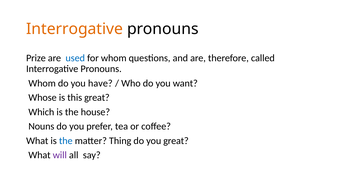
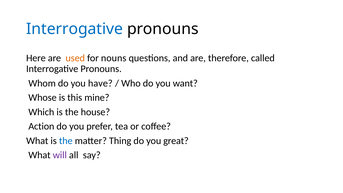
Interrogative at (75, 29) colour: orange -> blue
Prize: Prize -> Here
used colour: blue -> orange
for whom: whom -> nouns
this great: great -> mine
Nouns: Nouns -> Action
